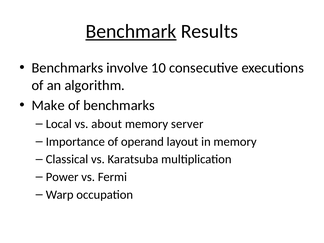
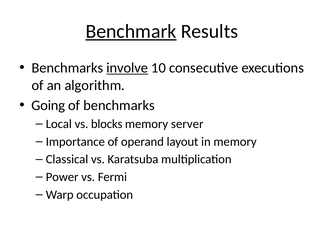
involve underline: none -> present
Make: Make -> Going
about: about -> blocks
